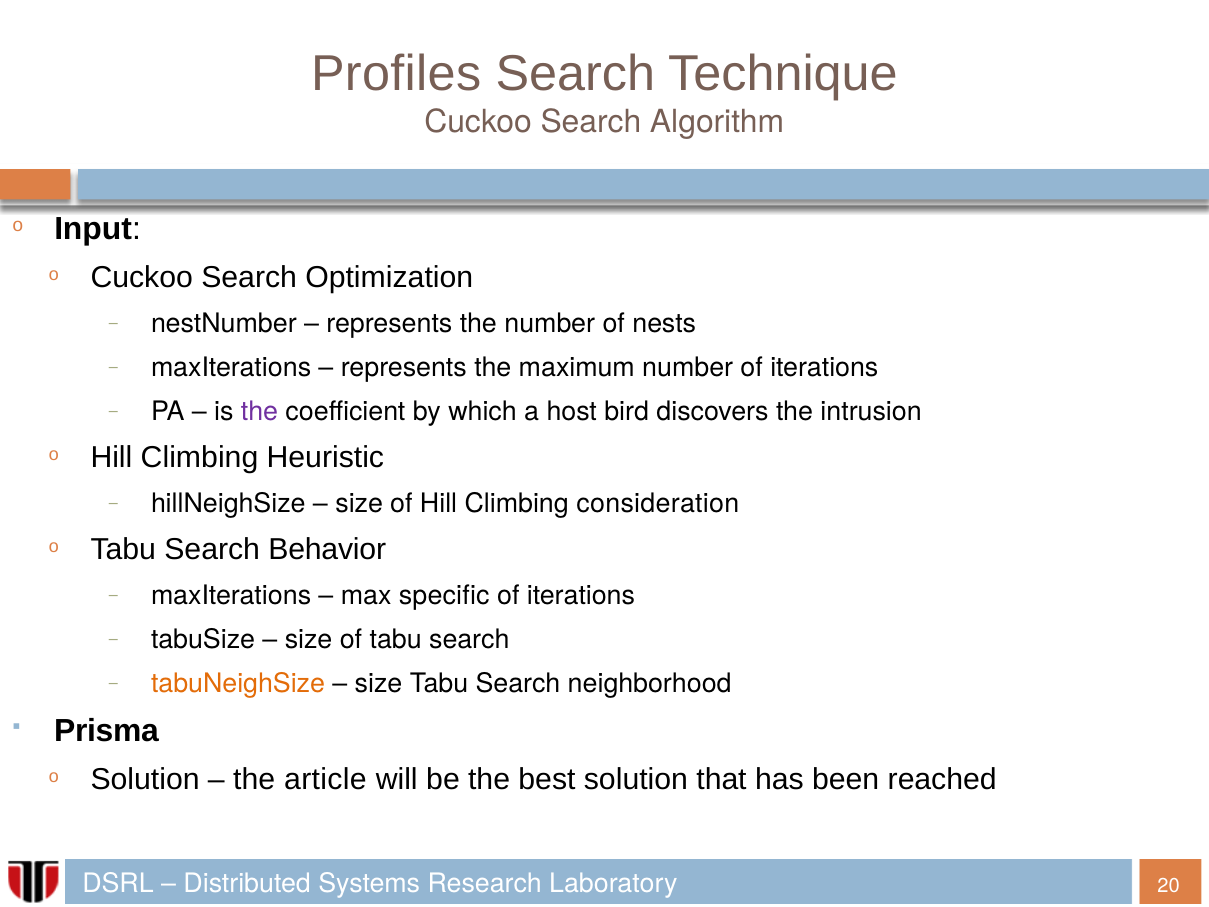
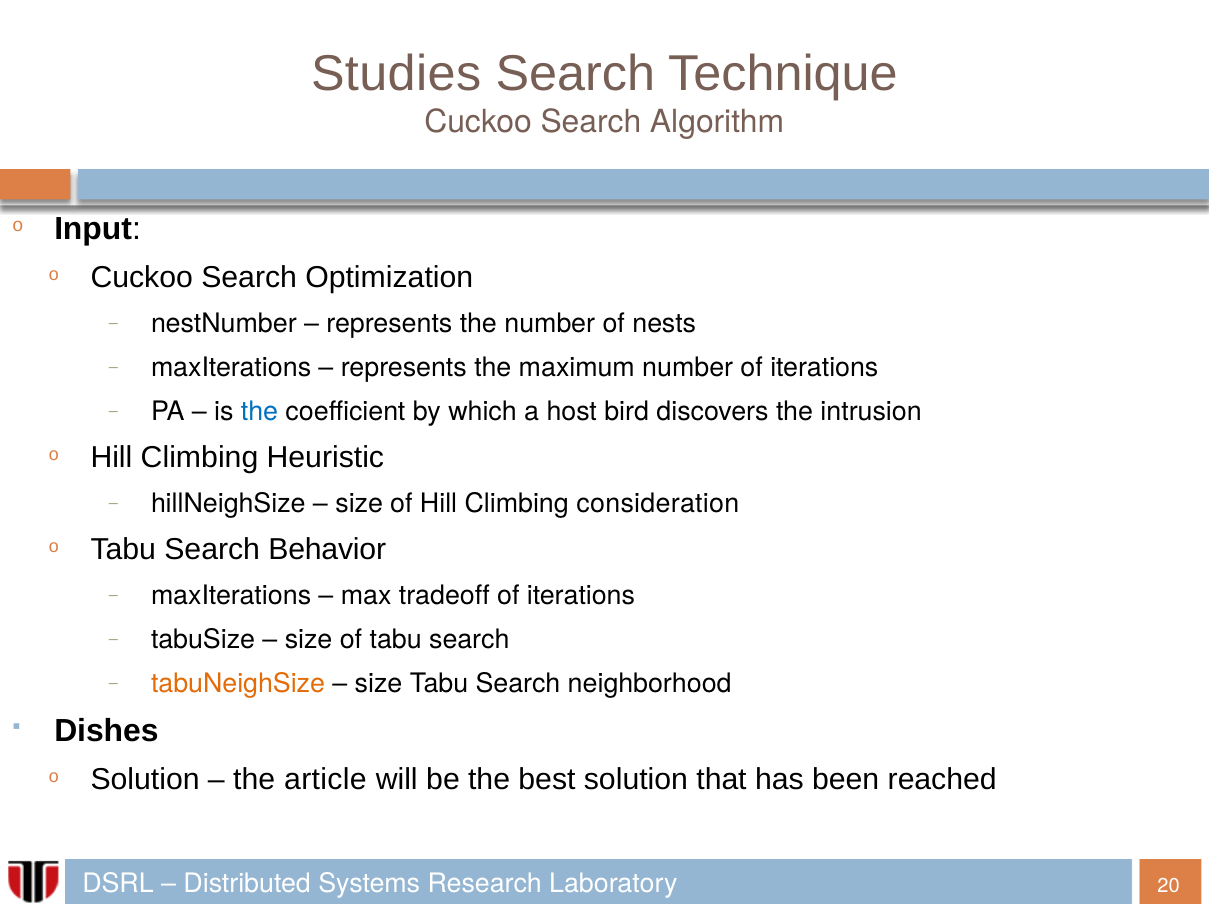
Profiles: Profiles -> Studies
the at (260, 412) colour: purple -> blue
specific: specific -> tradeoff
Prisma: Prisma -> Dishes
